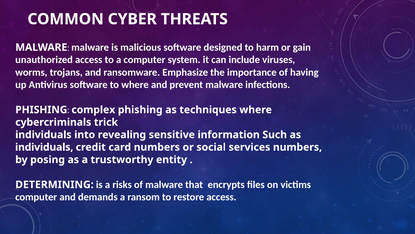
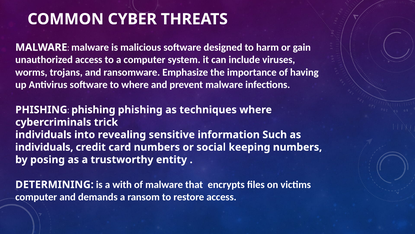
complex at (93, 110): complex -> phishing
services: services -> keeping
risks: risks -> with
